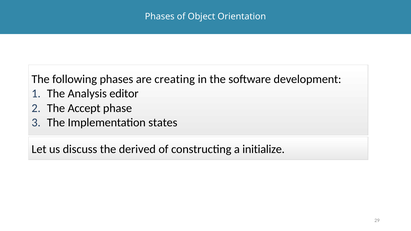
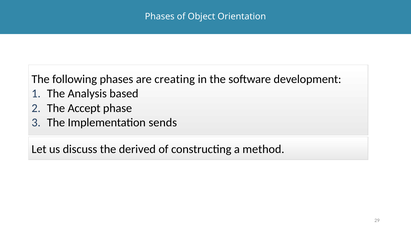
editor: editor -> based
states: states -> sends
initialize: initialize -> method
